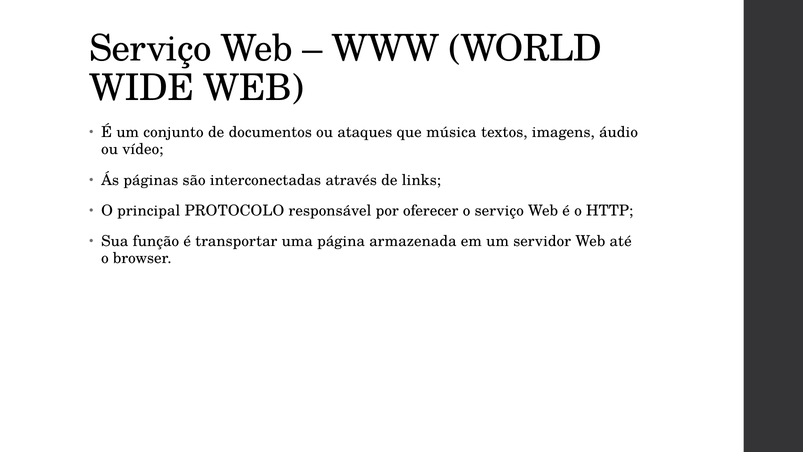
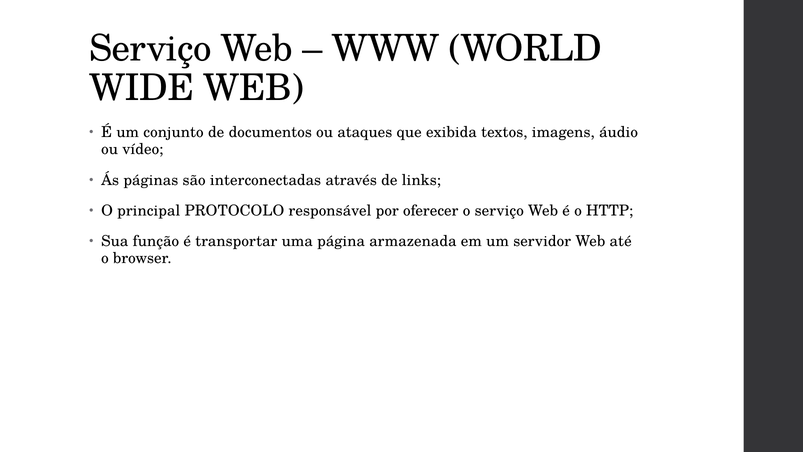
música: música -> exibida
